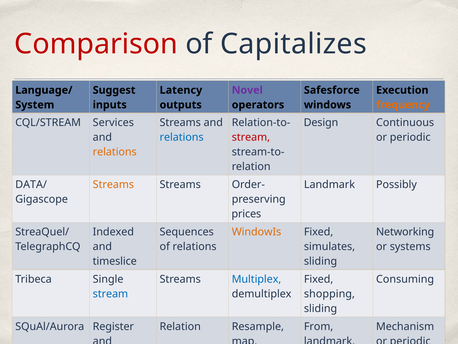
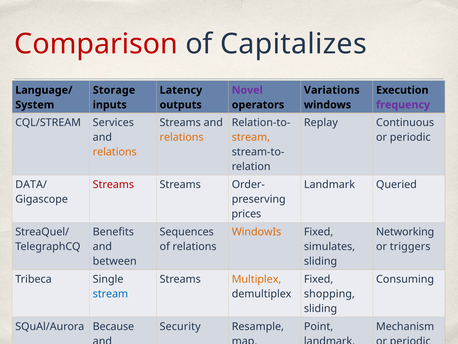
Suggest: Suggest -> Storage
Safesforce: Safesforce -> Variations
frequency colour: orange -> purple
Design: Design -> Replay
relations at (182, 137) colour: blue -> orange
stream at (251, 137) colour: red -> orange
Streams at (113, 184) colour: orange -> red
Possibly: Possibly -> Queried
Indexed: Indexed -> Benefits
systems: systems -> triggers
timeslice: timeslice -> between
Multiplex colour: blue -> orange
Register: Register -> Because
Relation at (180, 326): Relation -> Security
From: From -> Point
